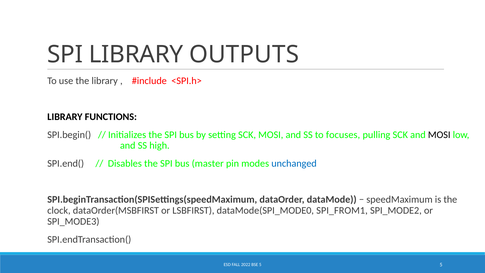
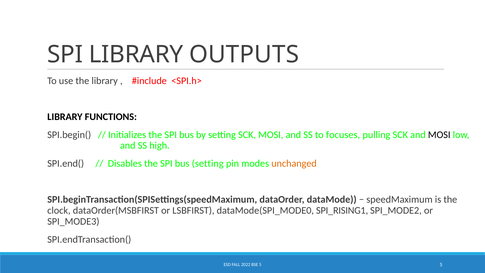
bus master: master -> setting
unchanged colour: blue -> orange
SPI_FROM1: SPI_FROM1 -> SPI_RISING1
